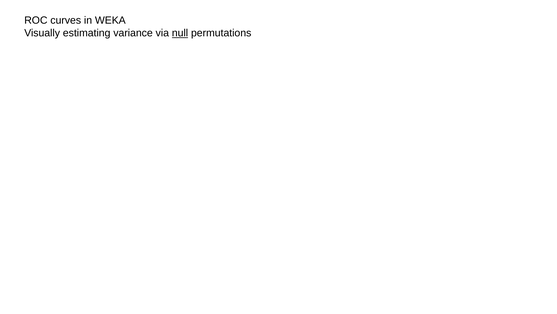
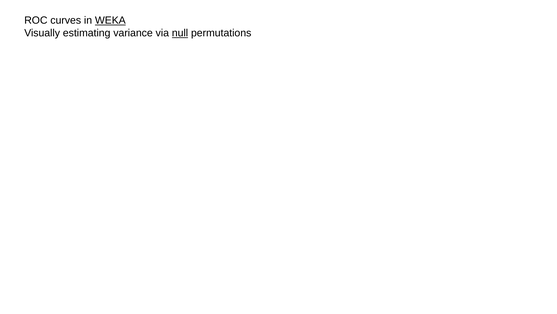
WEKA underline: none -> present
